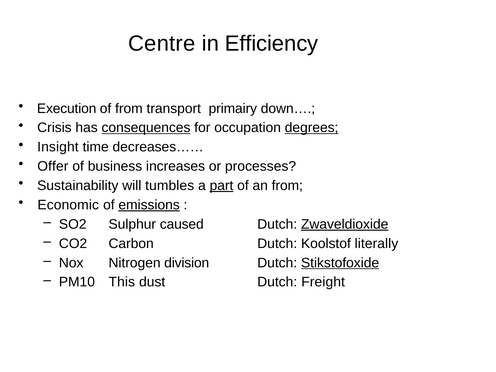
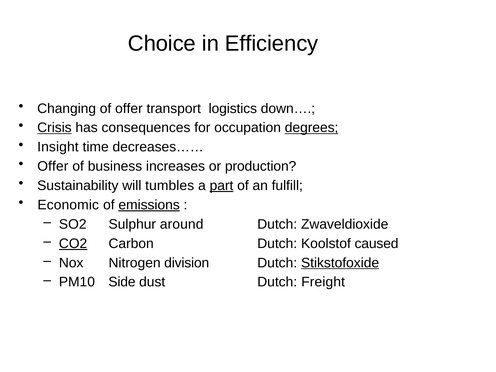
Centre: Centre -> Choice
Execution: Execution -> Changing
of from: from -> offer
primairy: primairy -> logistics
Crisis underline: none -> present
consequences underline: present -> none
processes: processes -> production
an from: from -> fulfill
caused: caused -> around
Zwaveldioxide underline: present -> none
CO2 underline: none -> present
literally: literally -> caused
This: This -> Side
